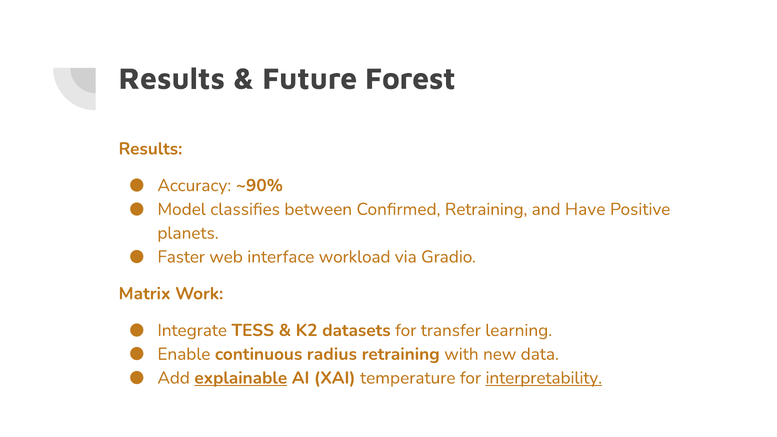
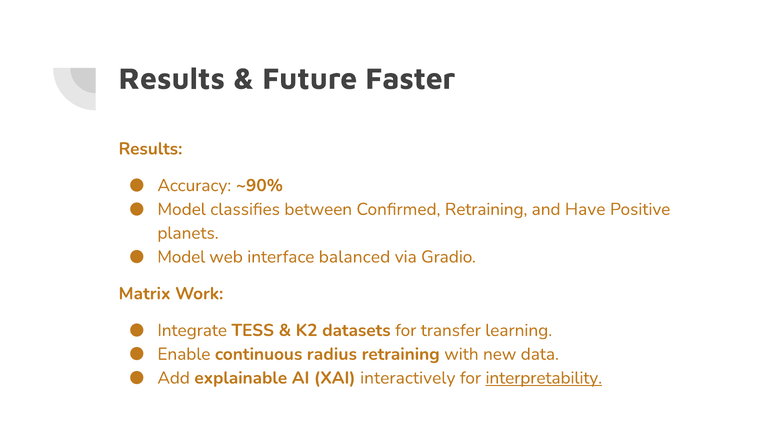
Forest: Forest -> Faster
Faster at (181, 257): Faster -> Model
workload: workload -> balanced
explainable underline: present -> none
temperature: temperature -> interactively
